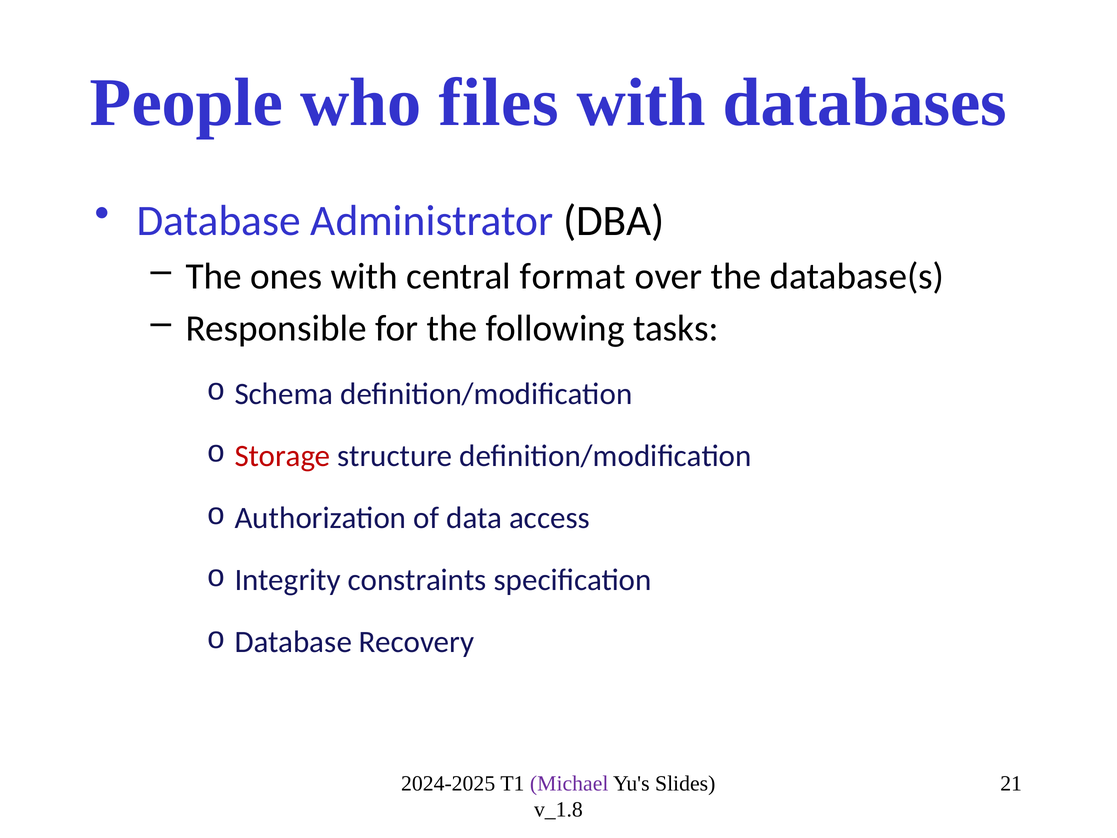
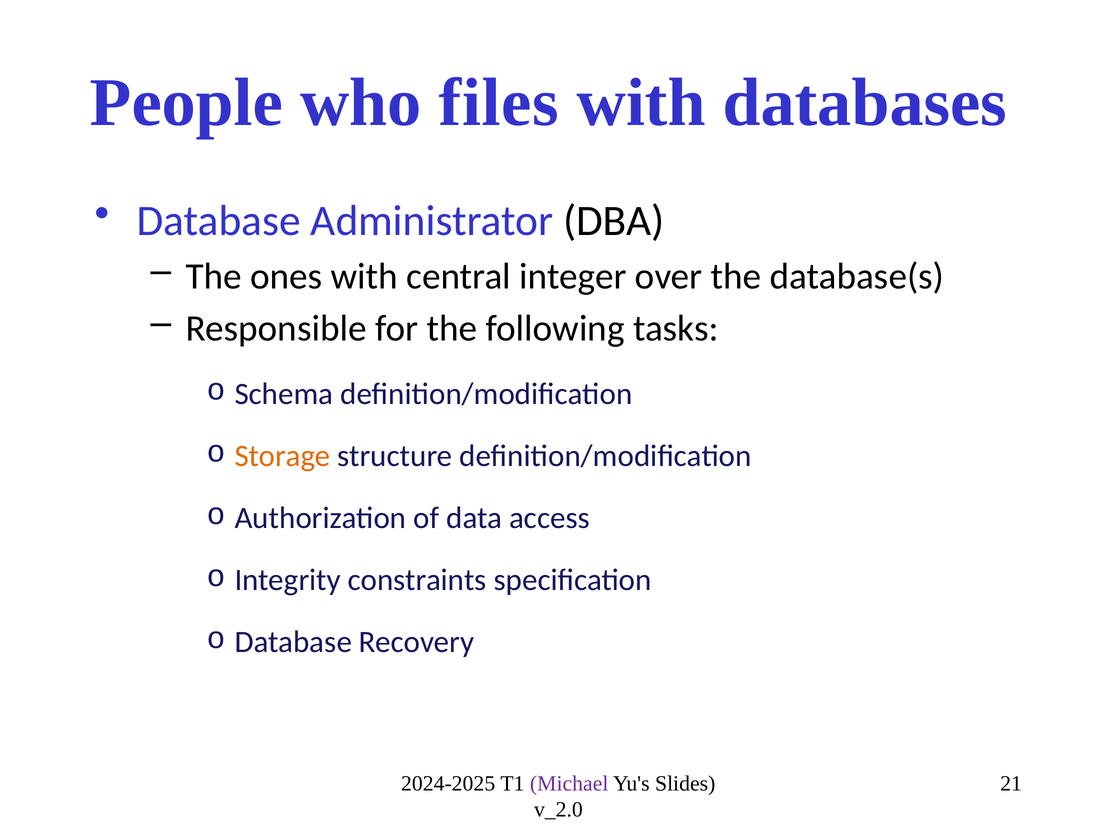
format: format -> integer
Storage colour: red -> orange
v_1.8: v_1.8 -> v_2.0
